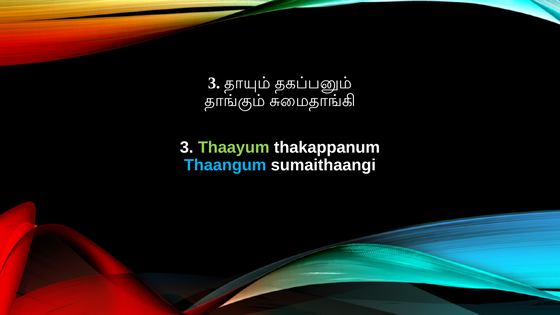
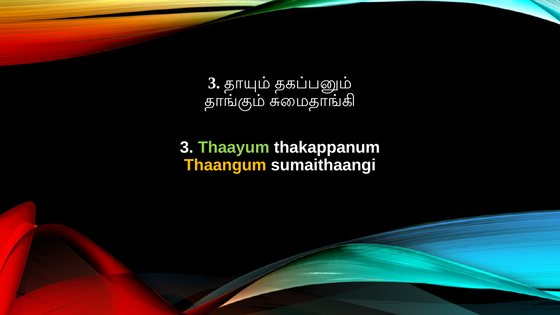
Thaangum colour: light blue -> yellow
